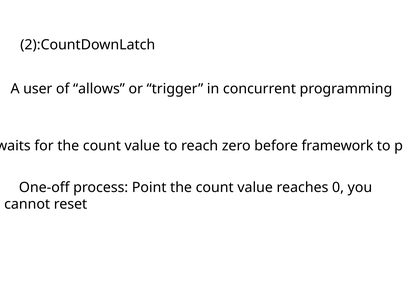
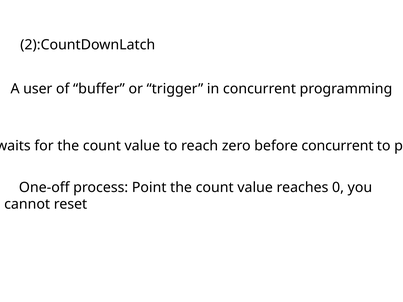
allows: allows -> buffer
before framework: framework -> concurrent
